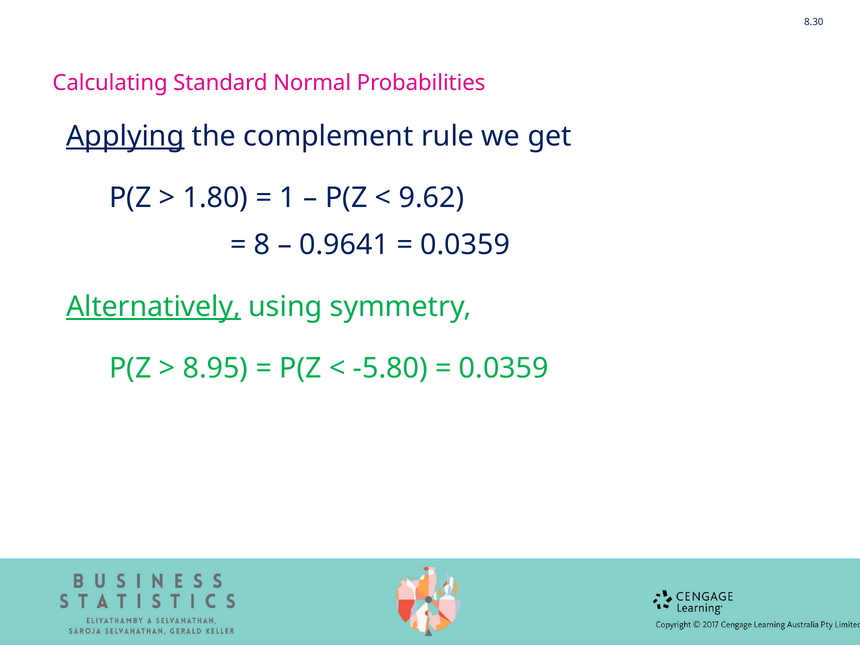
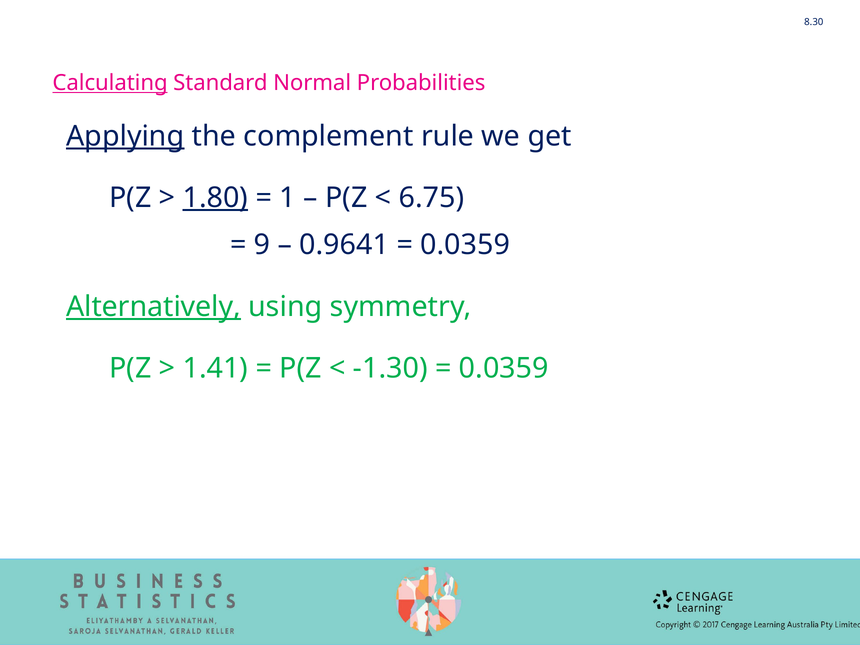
Calculating underline: none -> present
1.80 underline: none -> present
9.62: 9.62 -> 6.75
8: 8 -> 9
8.95: 8.95 -> 1.41
-5.80: -5.80 -> -1.30
